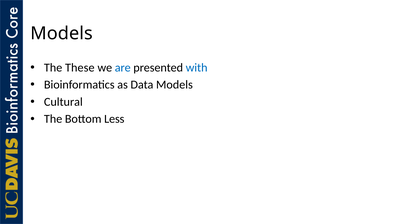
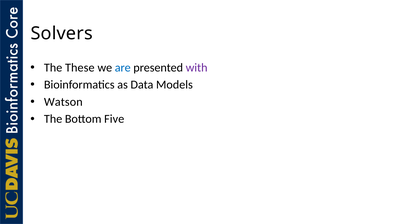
Models at (62, 34): Models -> Solvers
with colour: blue -> purple
Cultural: Cultural -> Watson
Less: Less -> Five
